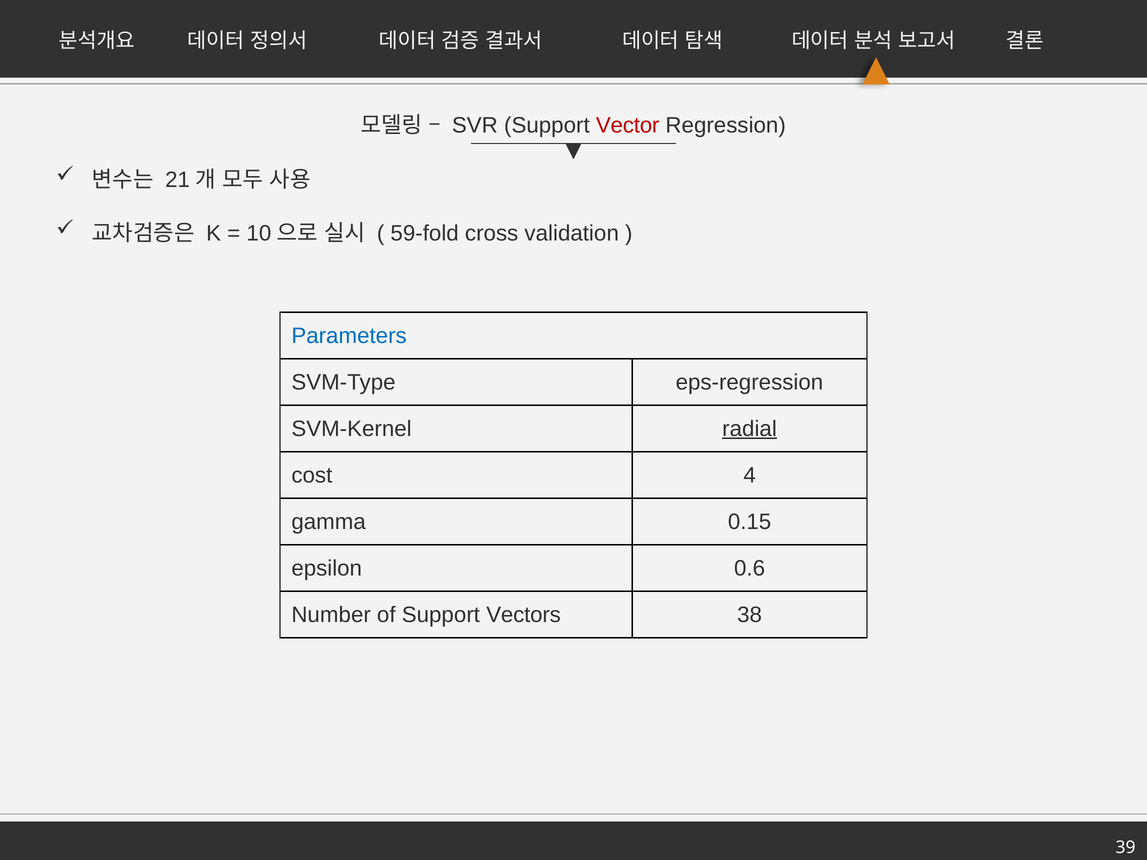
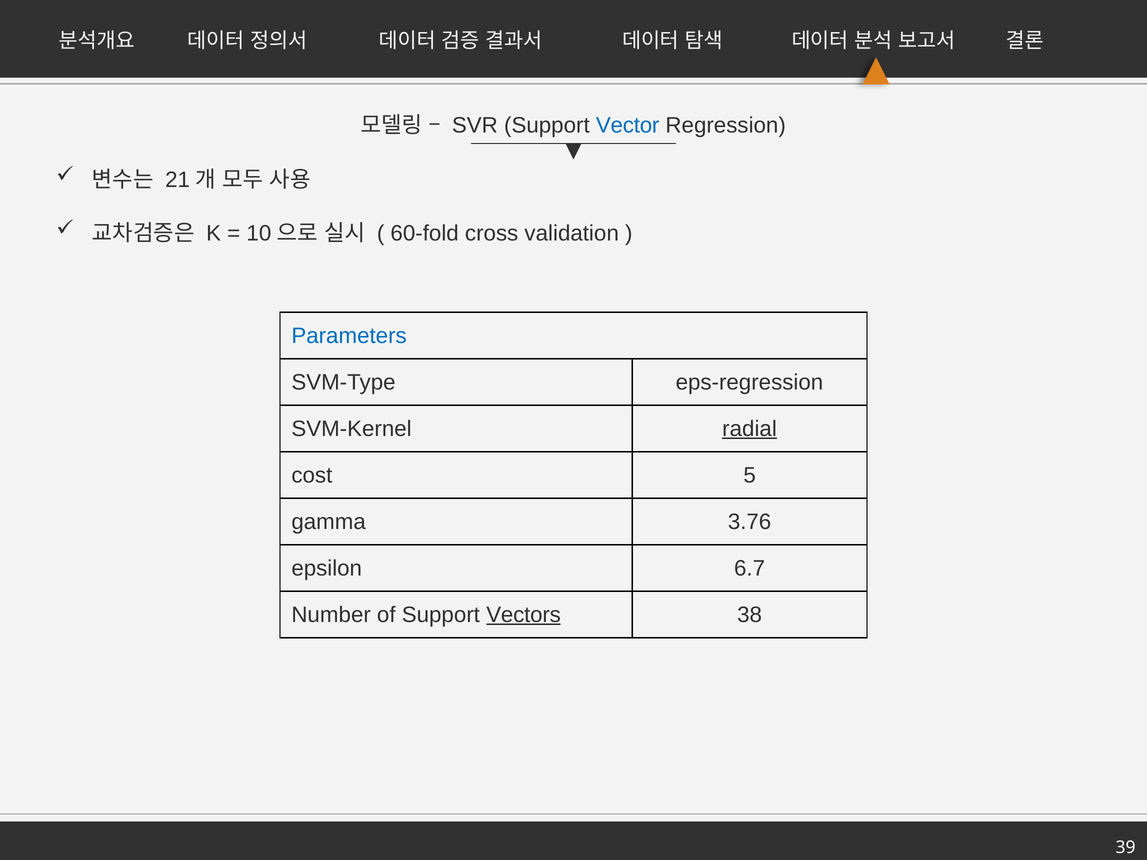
Vector colour: red -> blue
59-fold: 59-fold -> 60-fold
4: 4 -> 5
0.15: 0.15 -> 3.76
0.6: 0.6 -> 6.7
Vectors underline: none -> present
